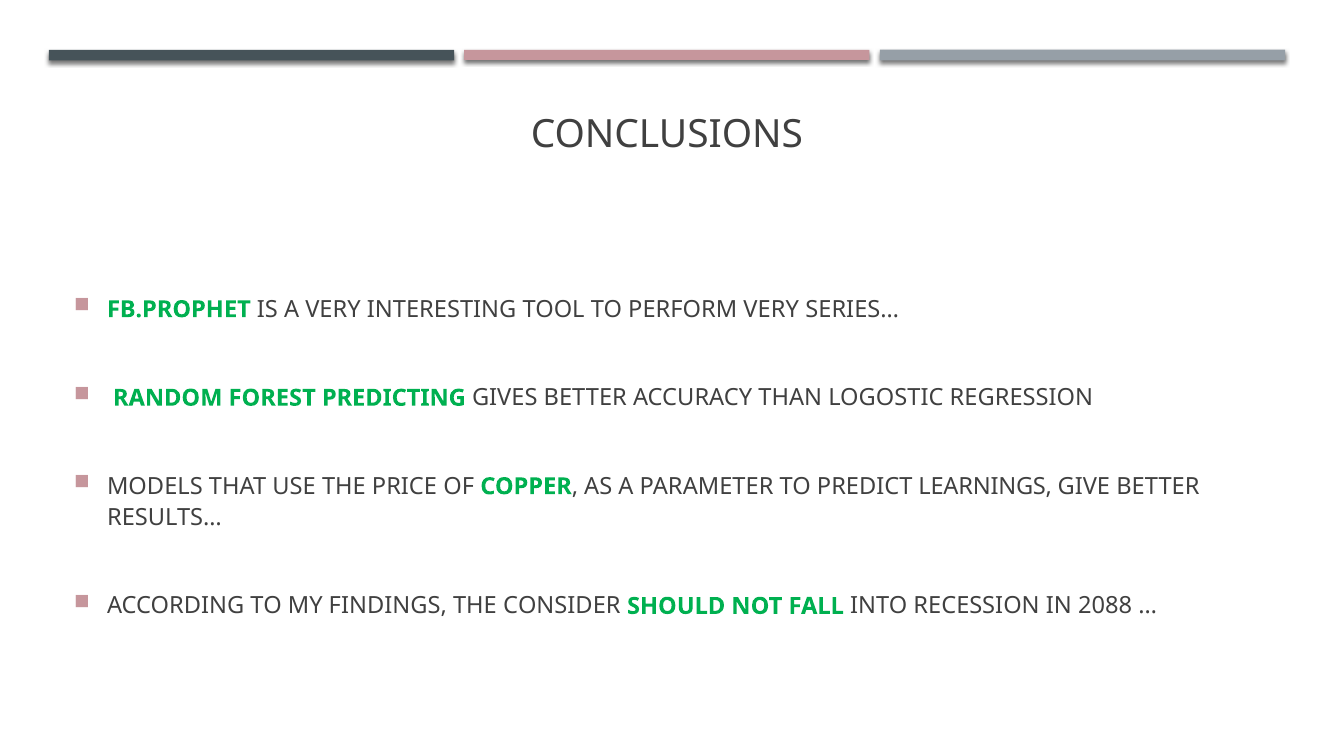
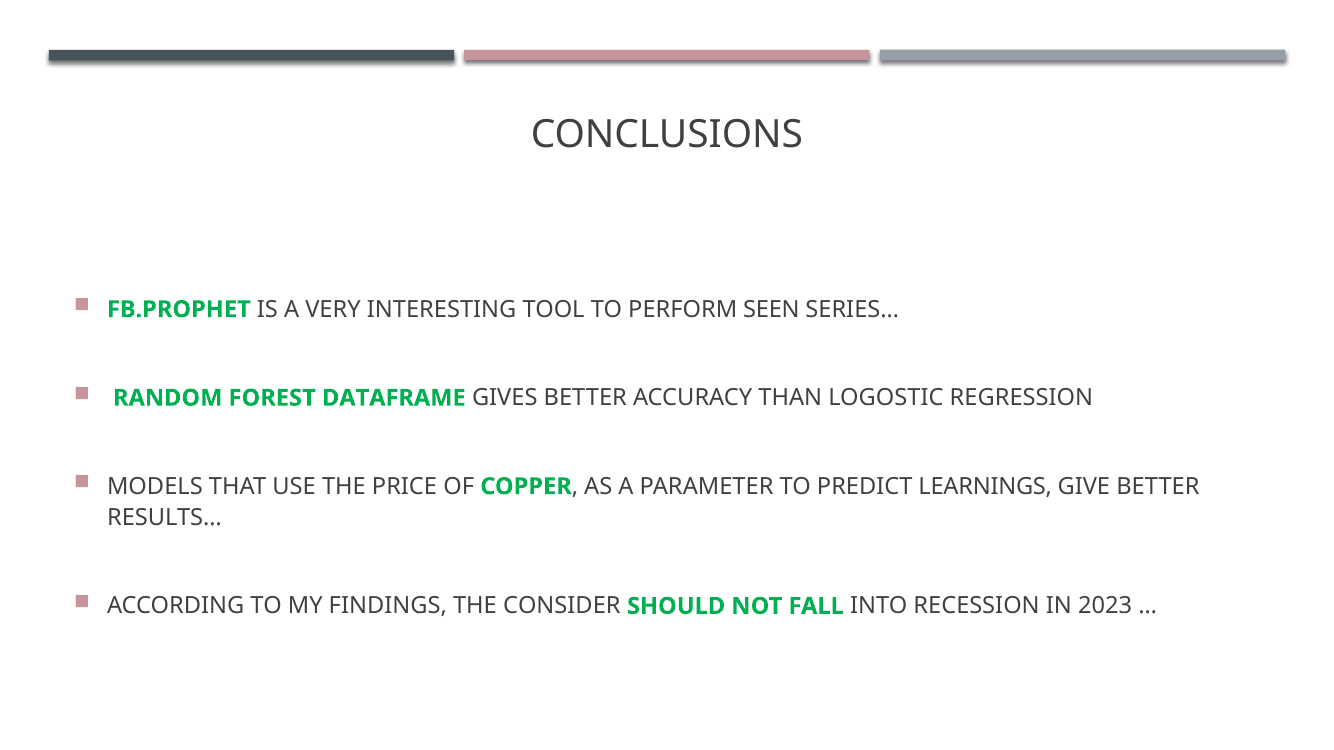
PERFORM VERY: VERY -> SEEN
PREDICTING: PREDICTING -> DATAFRAME
2088: 2088 -> 2023
